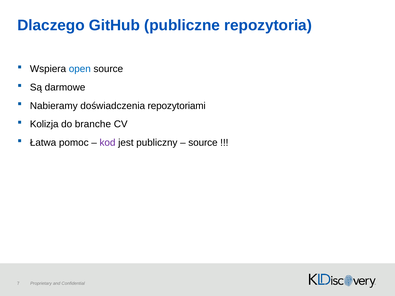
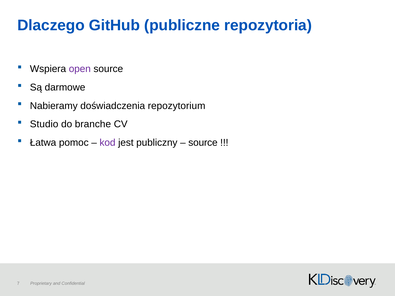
open colour: blue -> purple
repozytoriami: repozytoriami -> repozytorium
Kolizja: Kolizja -> Studio
